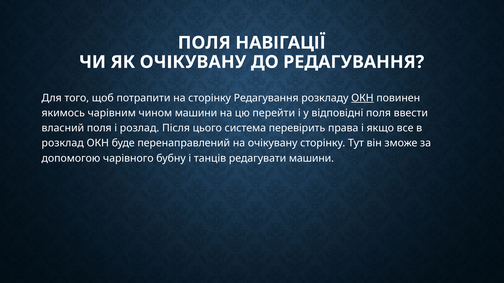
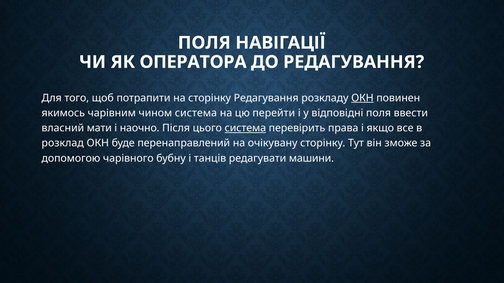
ЯК ОЧІКУВАНУ: ОЧІКУВАНУ -> ОПЕРАТОРА
чином машини: машини -> система
власний поля: поля -> мати
розлад: розлад -> наочно
система at (245, 128) underline: none -> present
